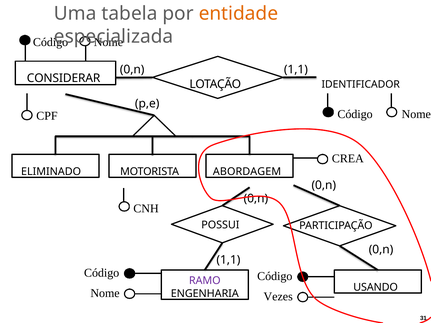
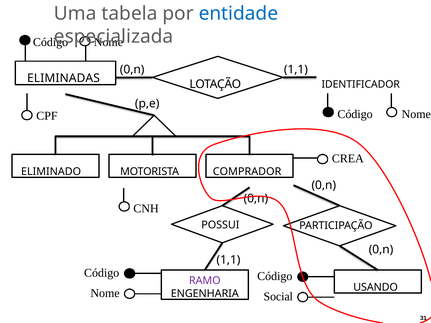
entidade colour: orange -> blue
CONSIDERAR: CONSIDERAR -> ELIMINADAS
ABORDAGEM: ABORDAGEM -> COMPRADOR
Vezes: Vezes -> Social
